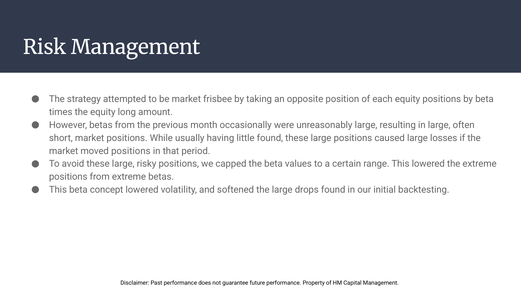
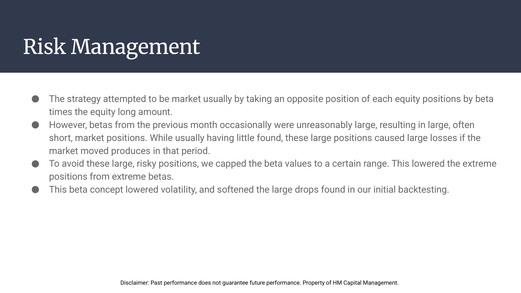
market frisbee: frisbee -> usually
moved positions: positions -> produces
